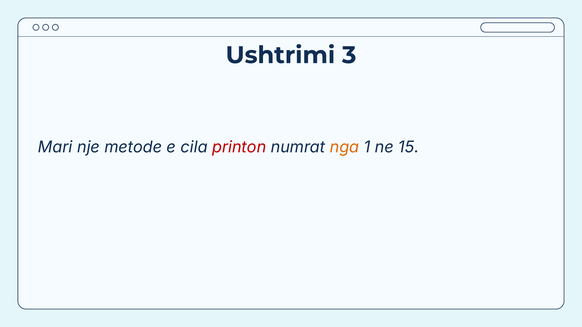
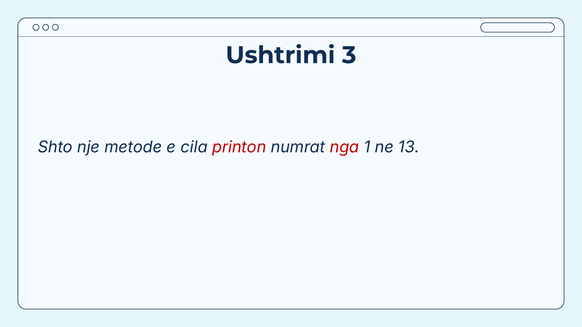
Mari: Mari -> Shto
nga colour: orange -> red
15: 15 -> 13
